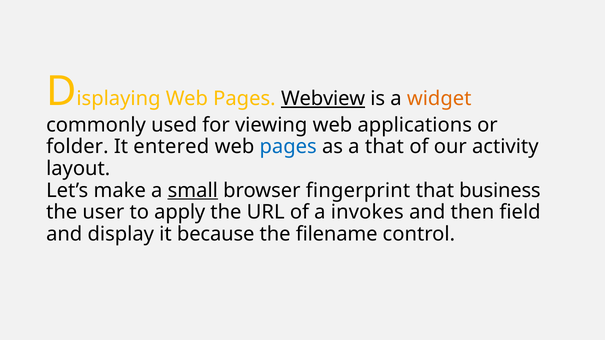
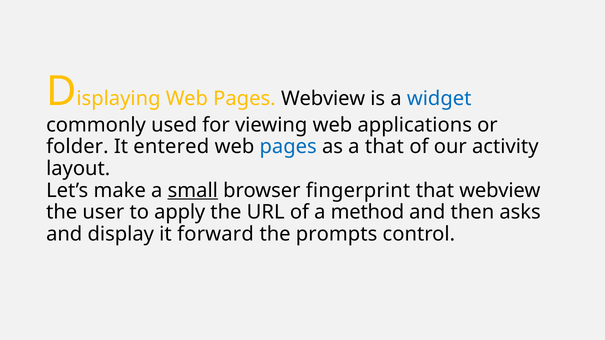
Webview at (323, 99) underline: present -> none
widget colour: orange -> blue
that business: business -> webview
invokes: invokes -> method
field: field -> asks
because: because -> forward
filename: filename -> prompts
